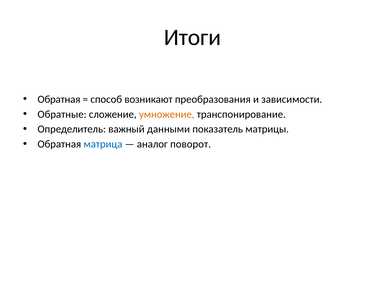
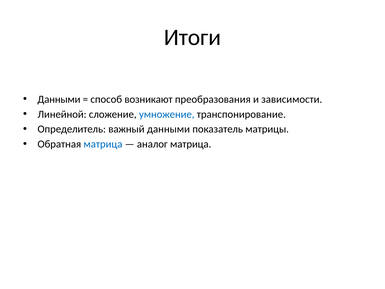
Обратная at (59, 99): Обратная -> Данными
Обратные: Обратные -> Линейной
умножение colour: orange -> blue
аналог поворот: поворот -> матрица
